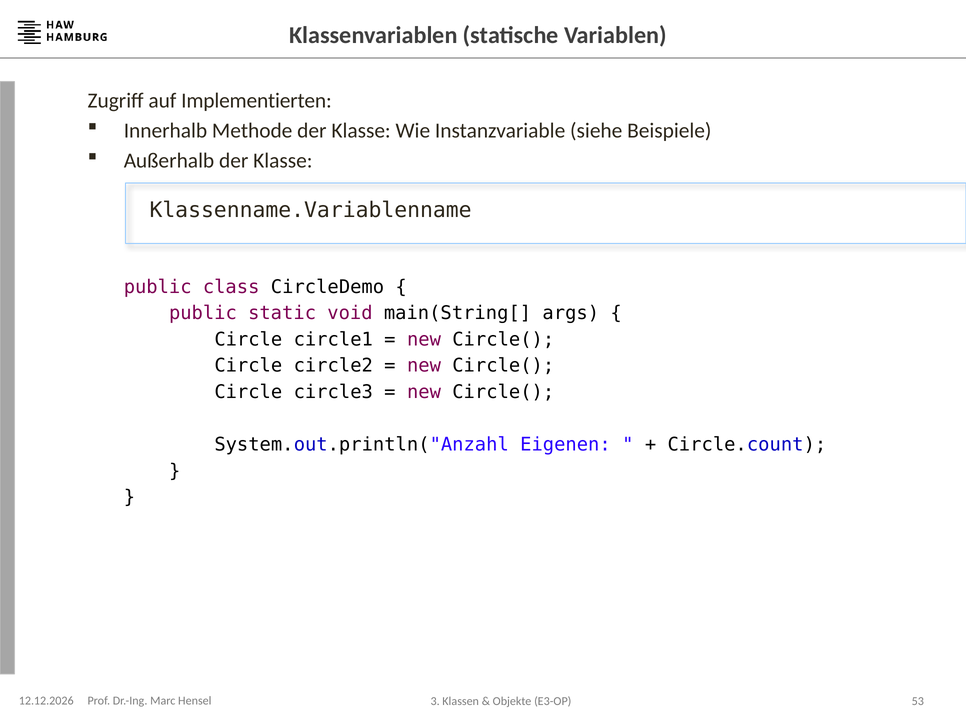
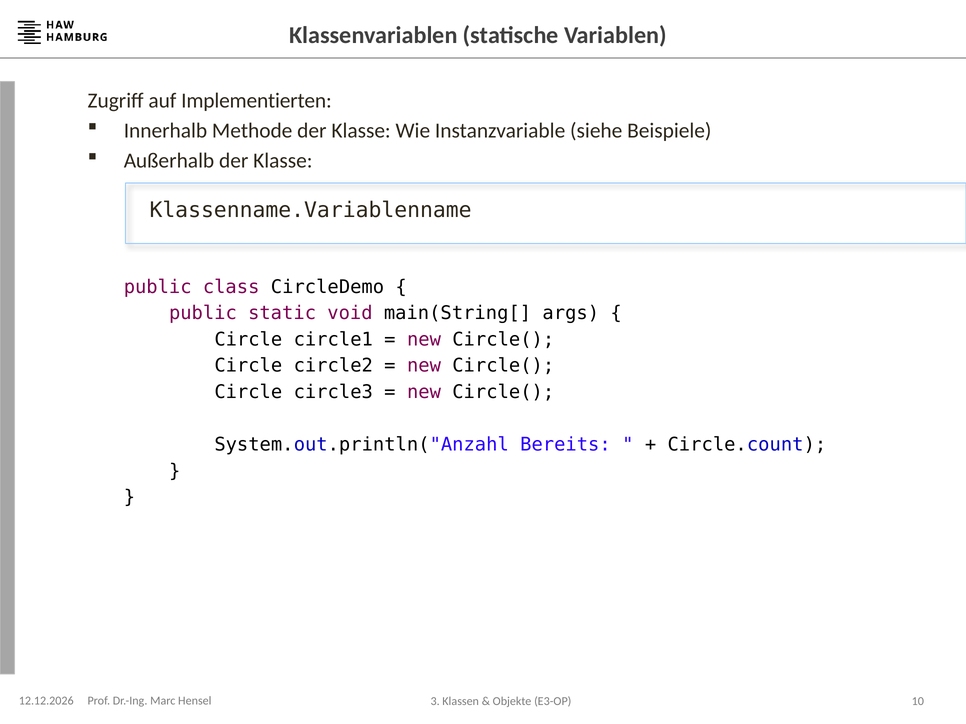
Eigenen: Eigenen -> Bereits
53: 53 -> 10
